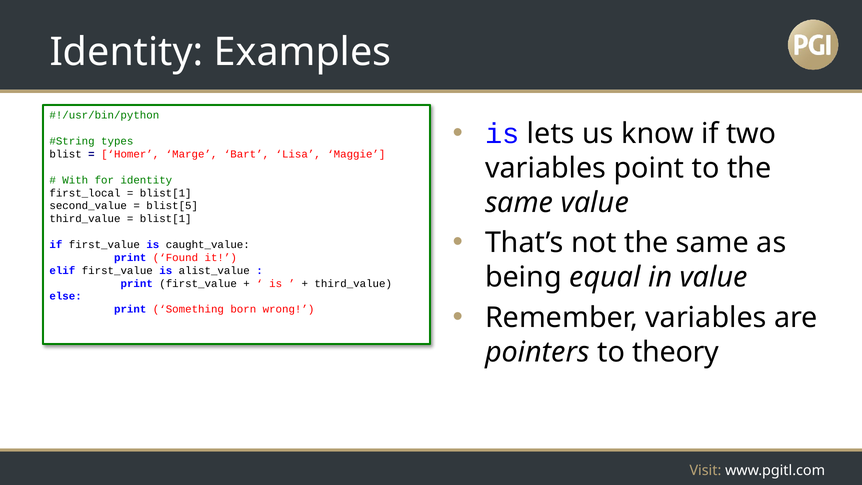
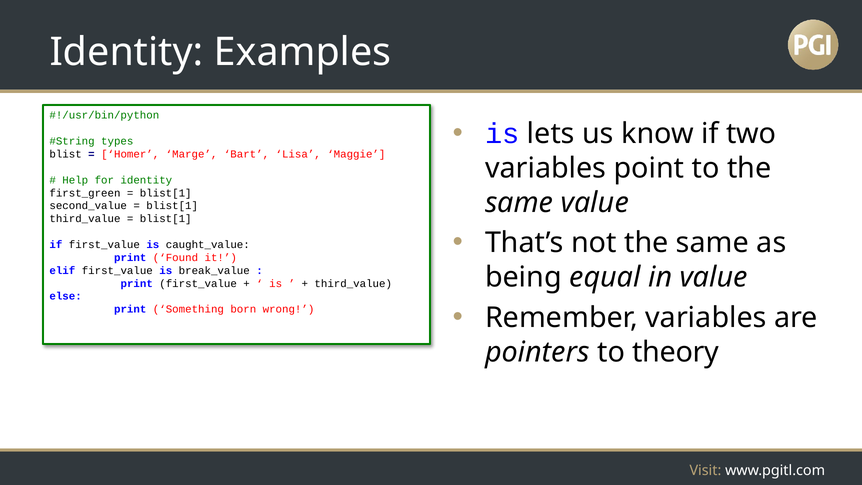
With: With -> Help
first_local: first_local -> first_green
blist[5 at (172, 206): blist[5 -> blist[1
alist_value: alist_value -> break_value
